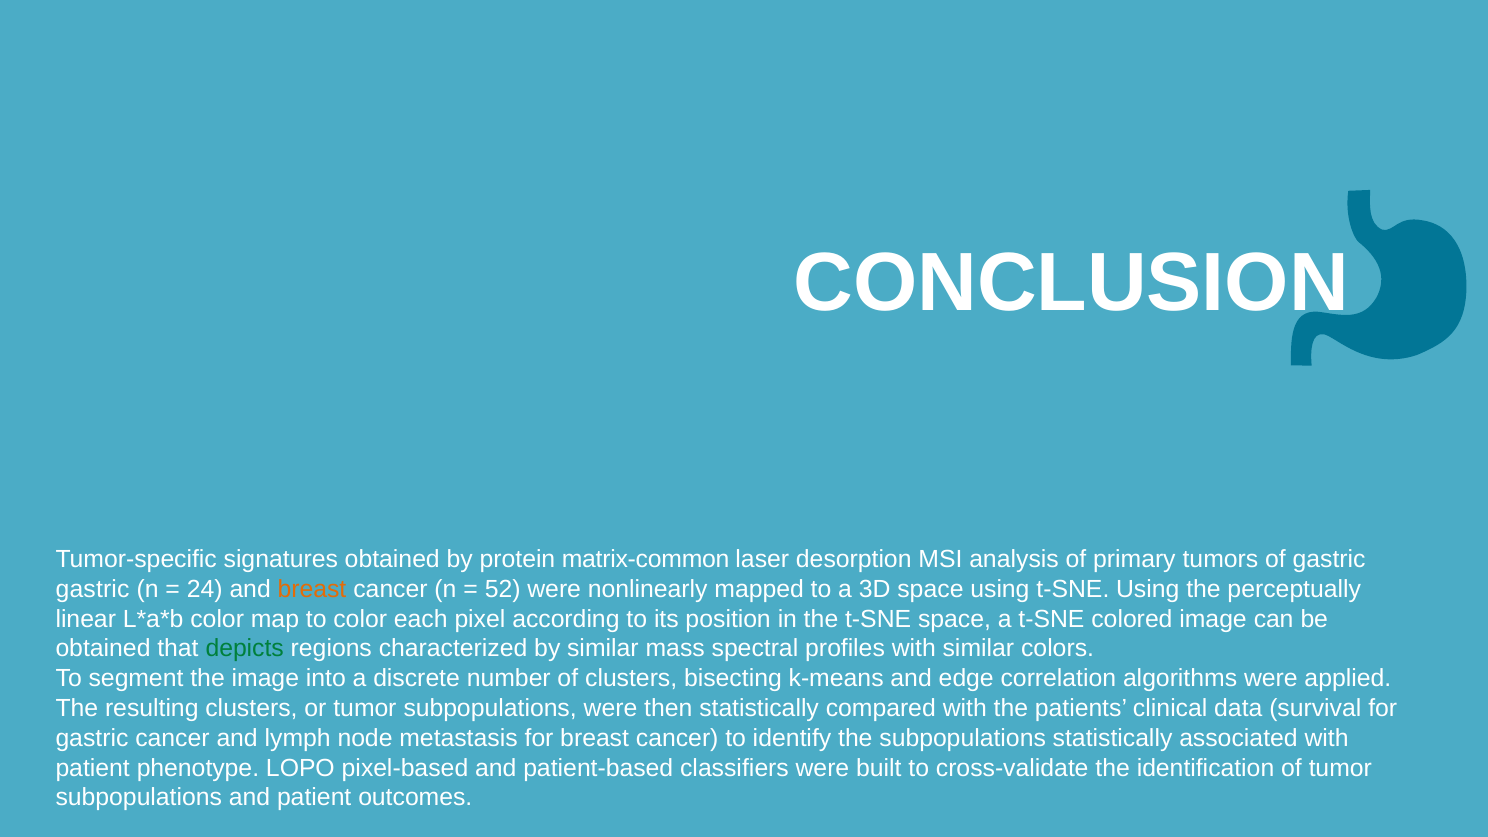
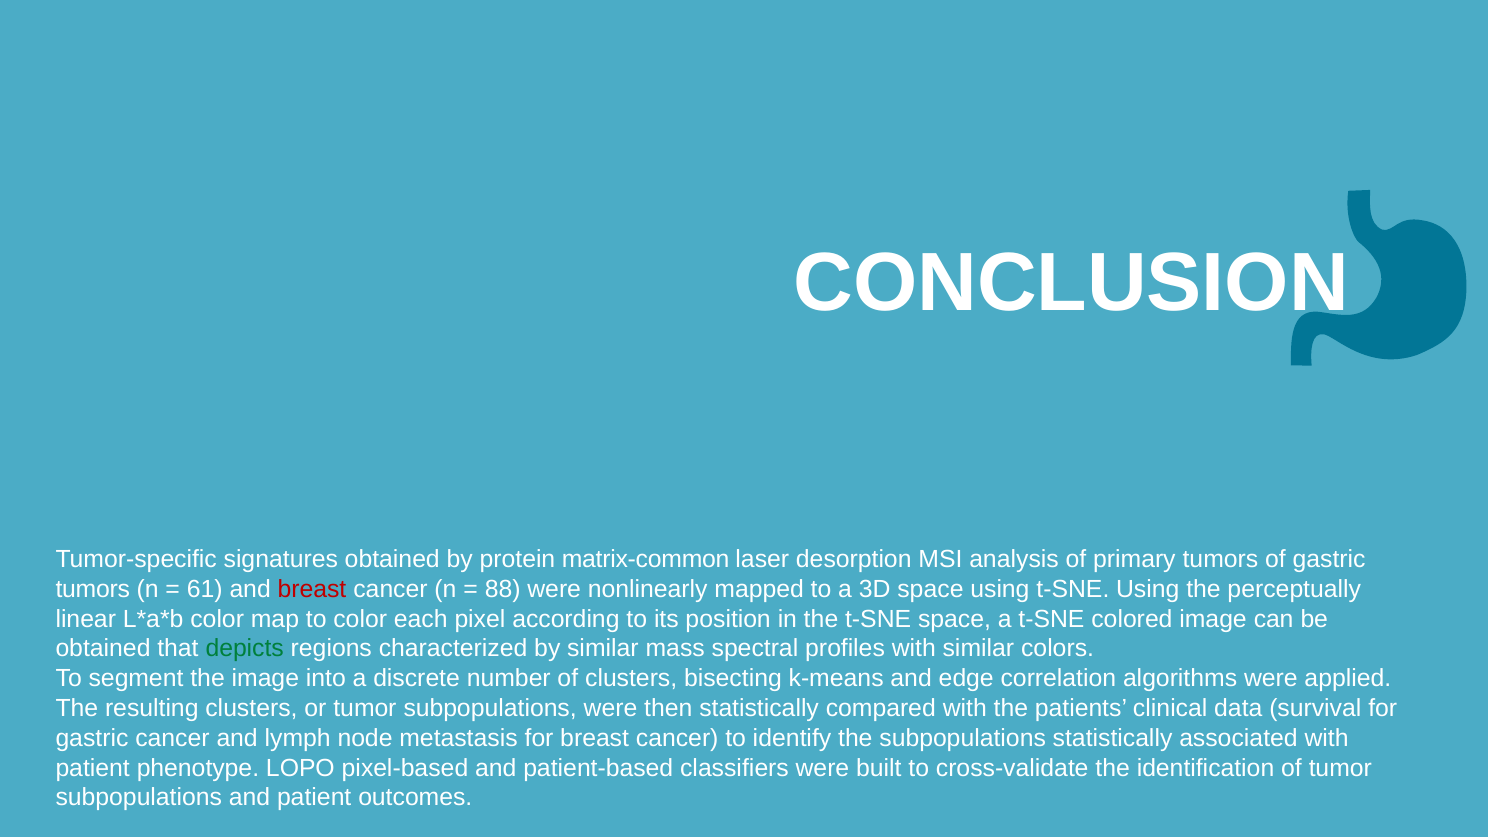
gastric at (93, 589): gastric -> tumors
24: 24 -> 61
breast at (312, 589) colour: orange -> red
52: 52 -> 88
